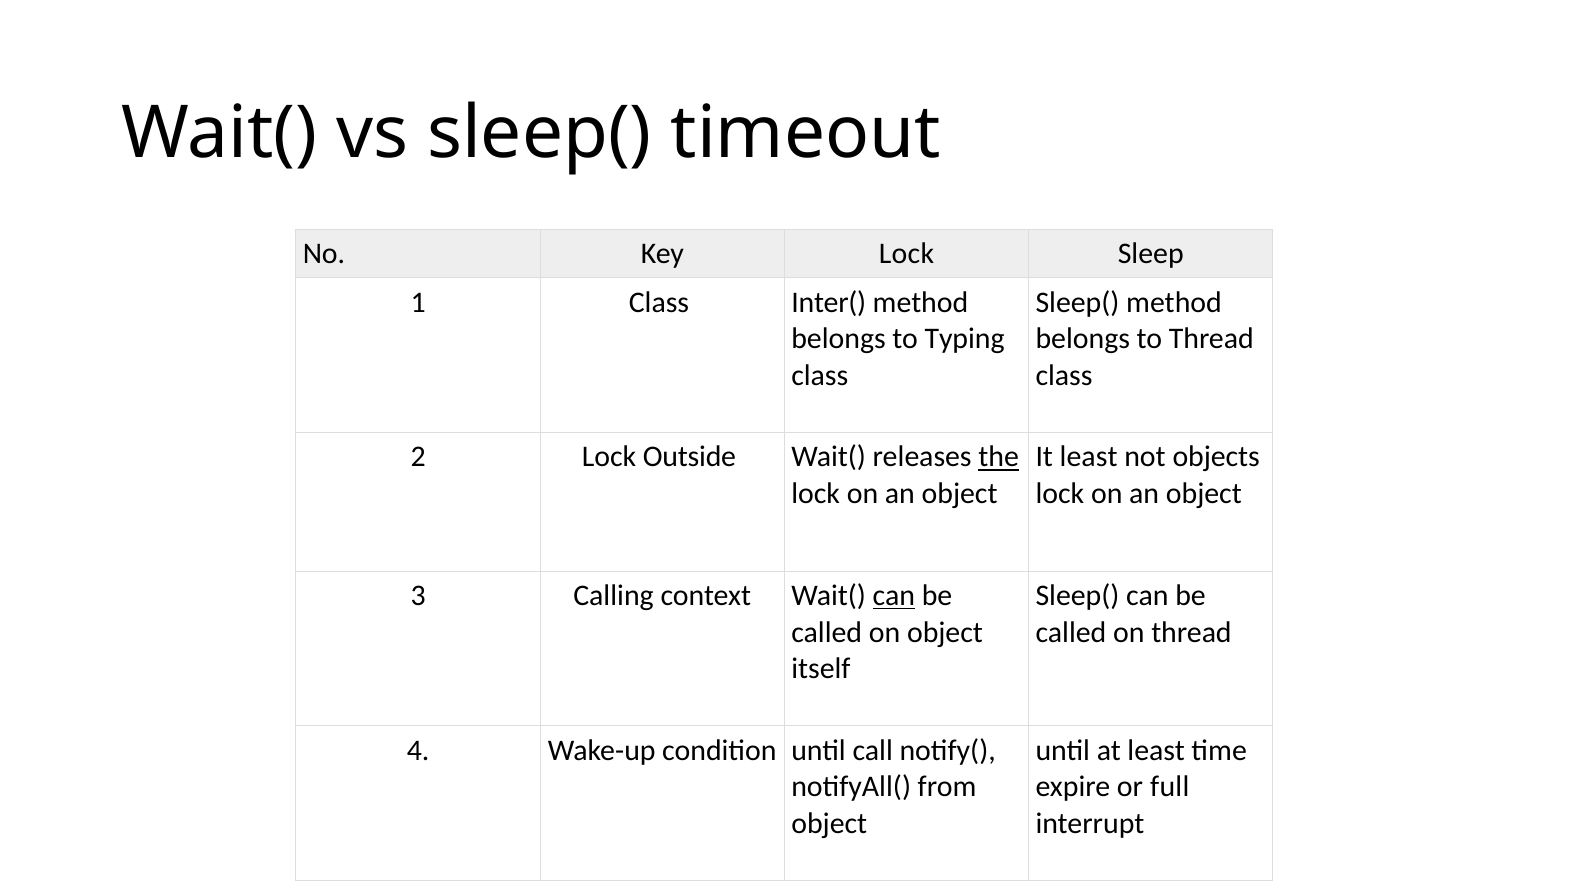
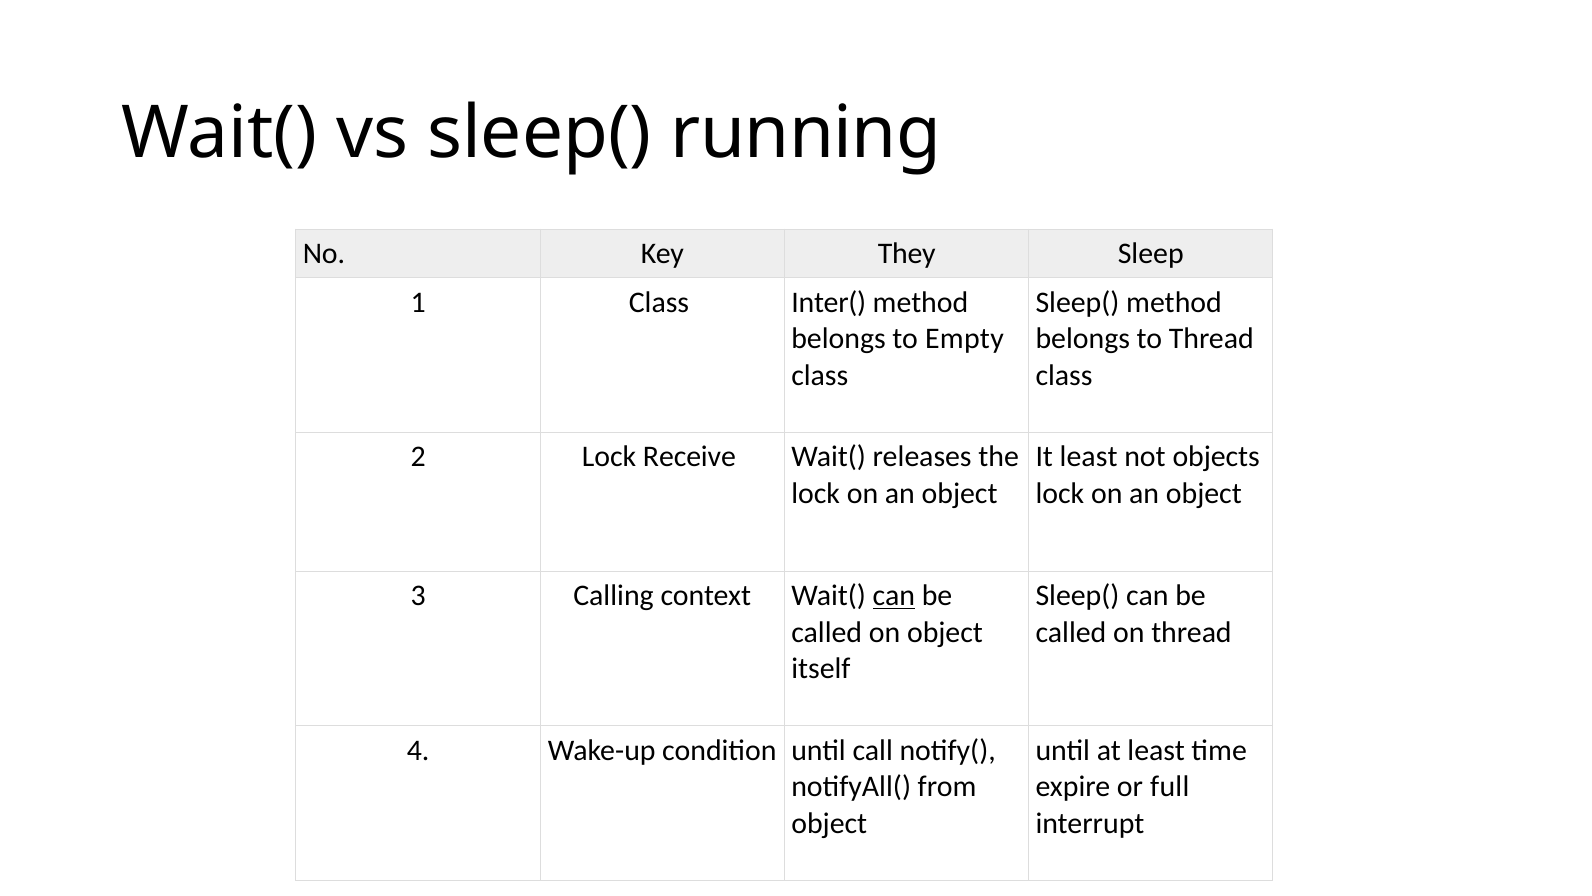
timeout: timeout -> running
Key Lock: Lock -> They
Typing: Typing -> Empty
Outside: Outside -> Receive
the underline: present -> none
